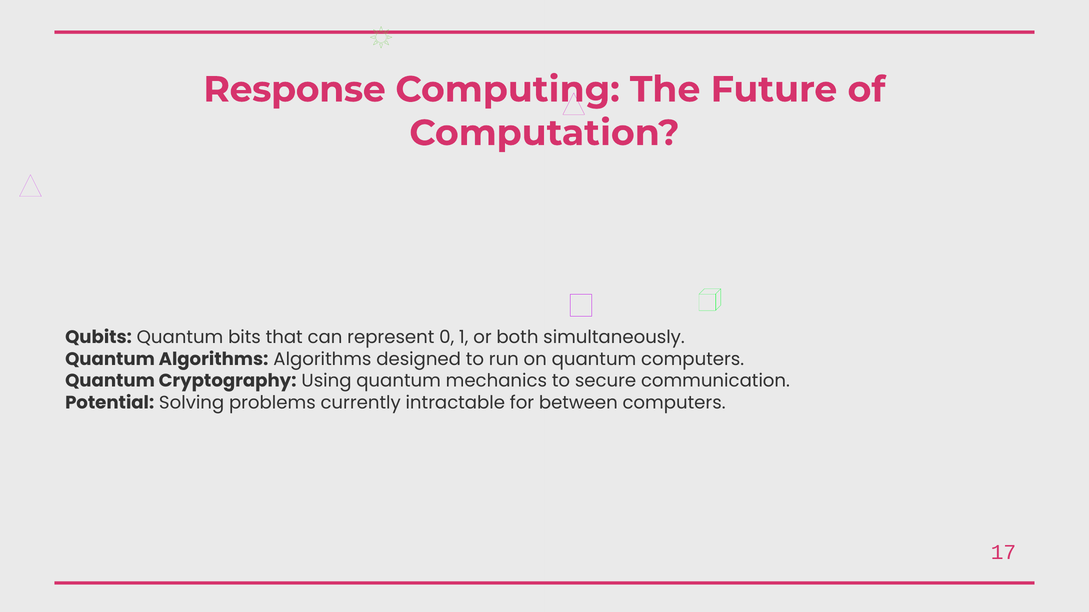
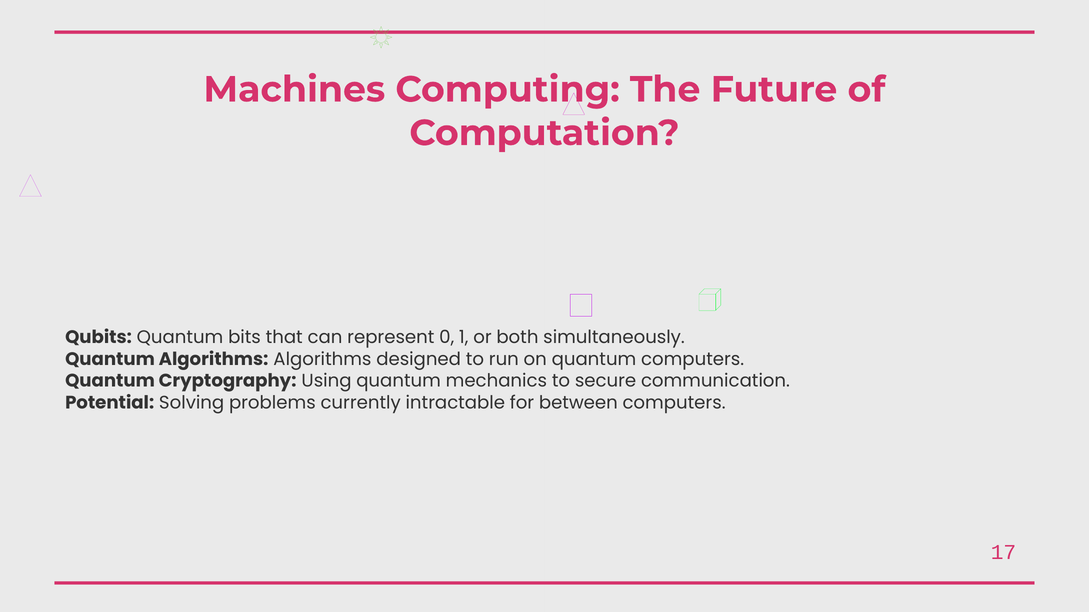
Response: Response -> Machines
